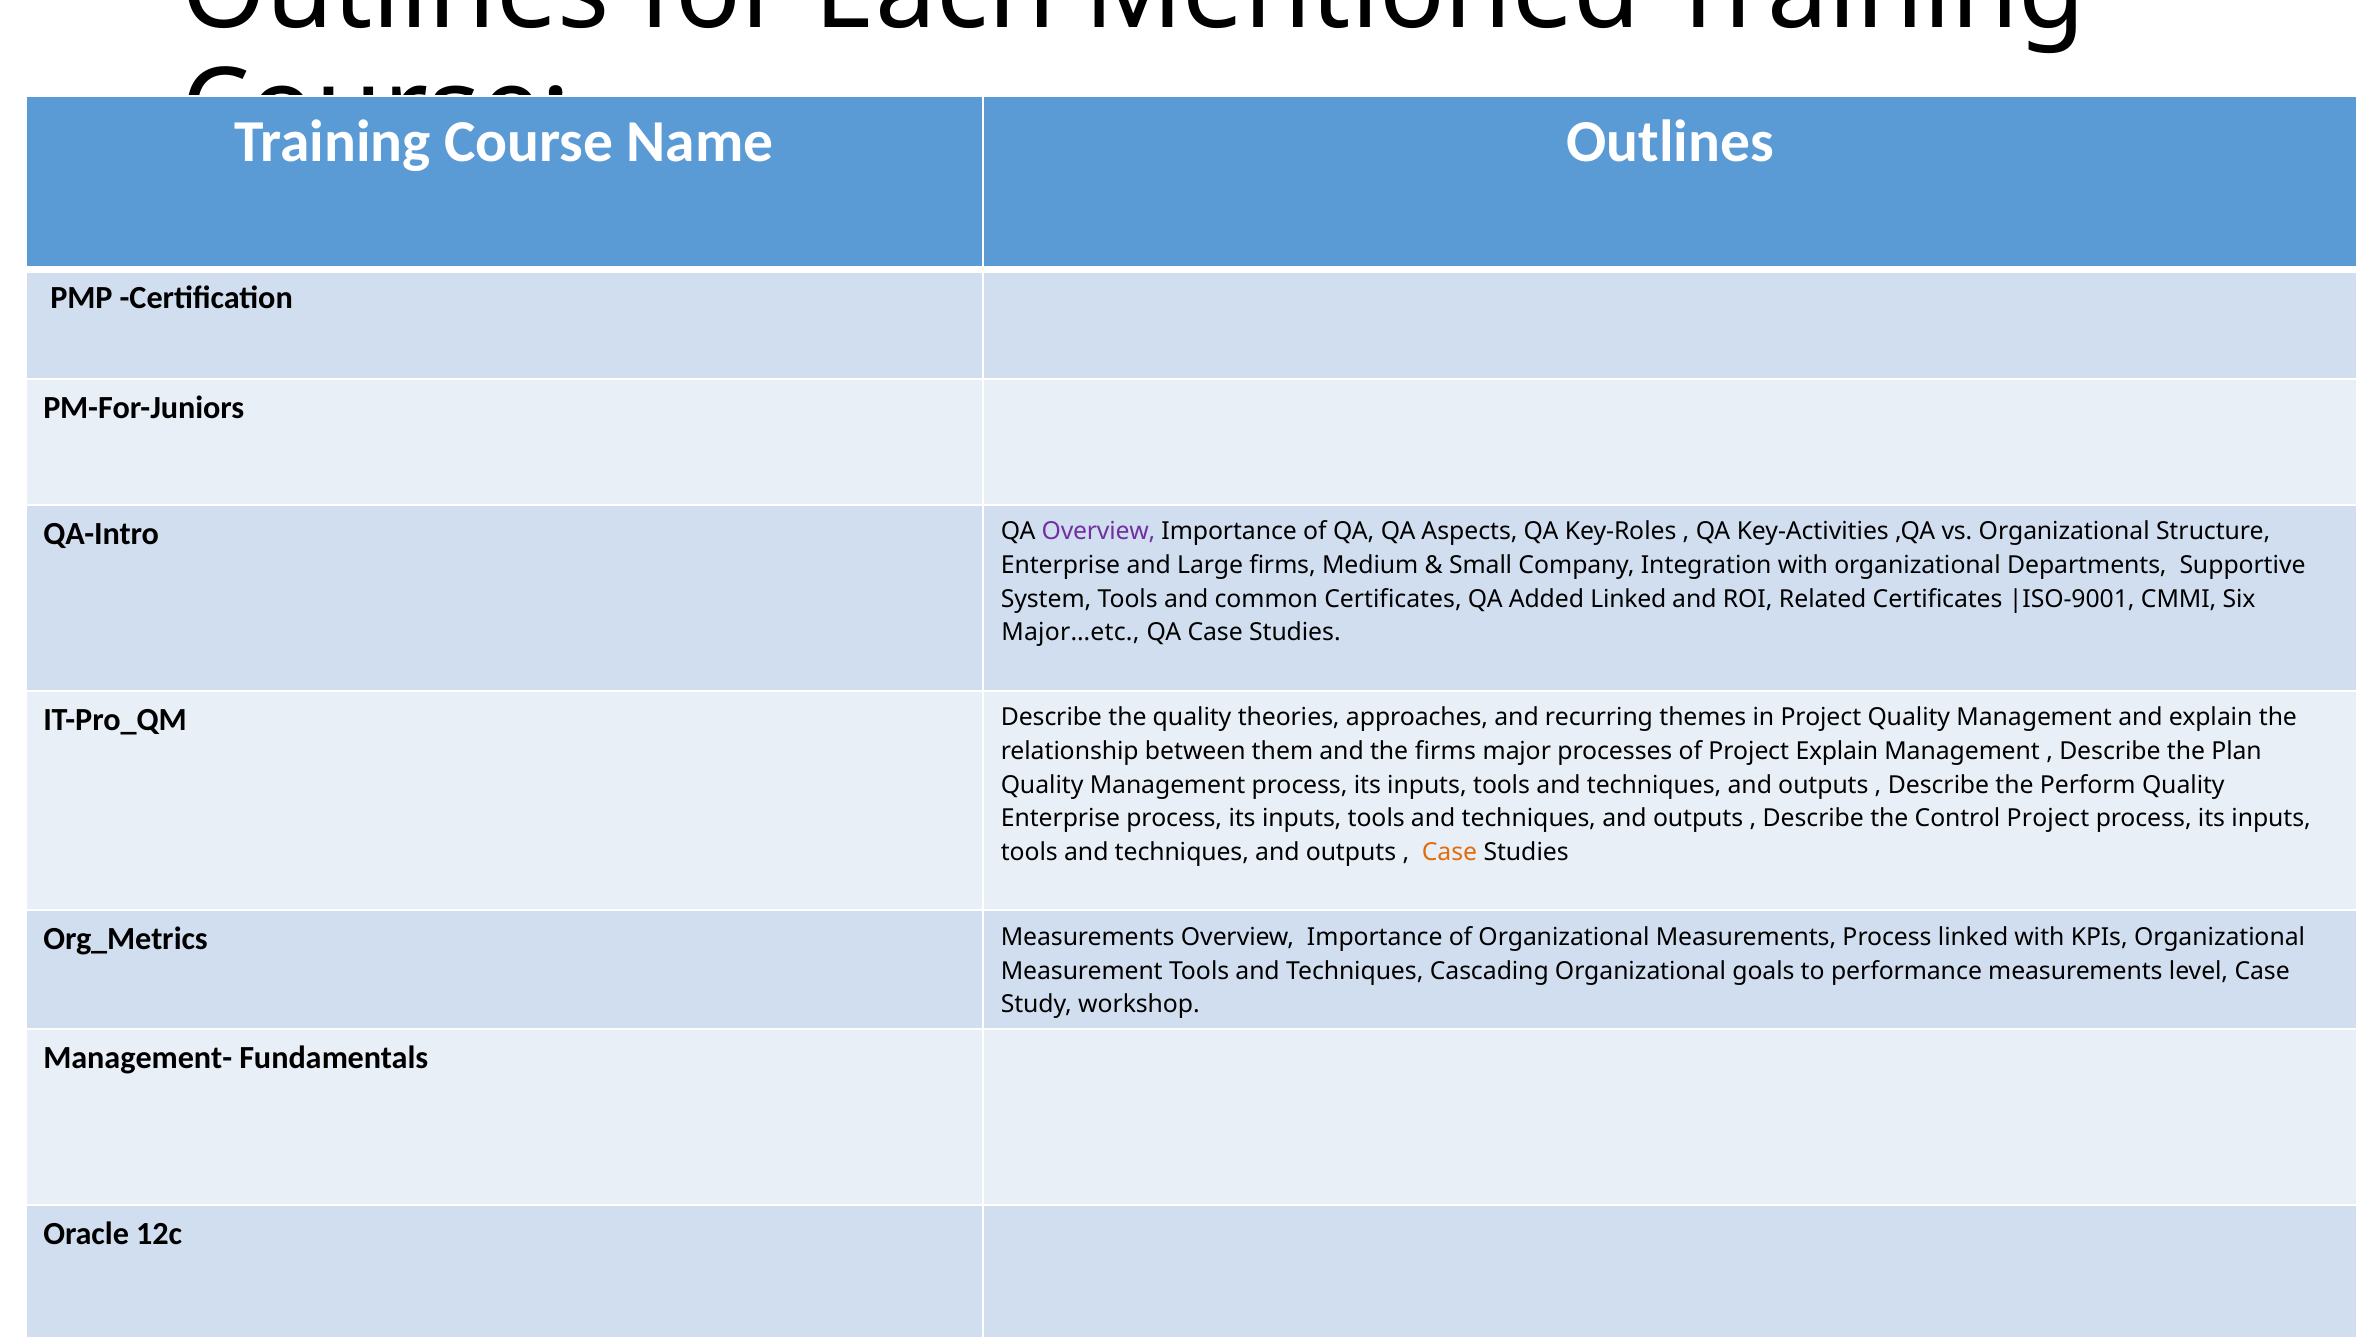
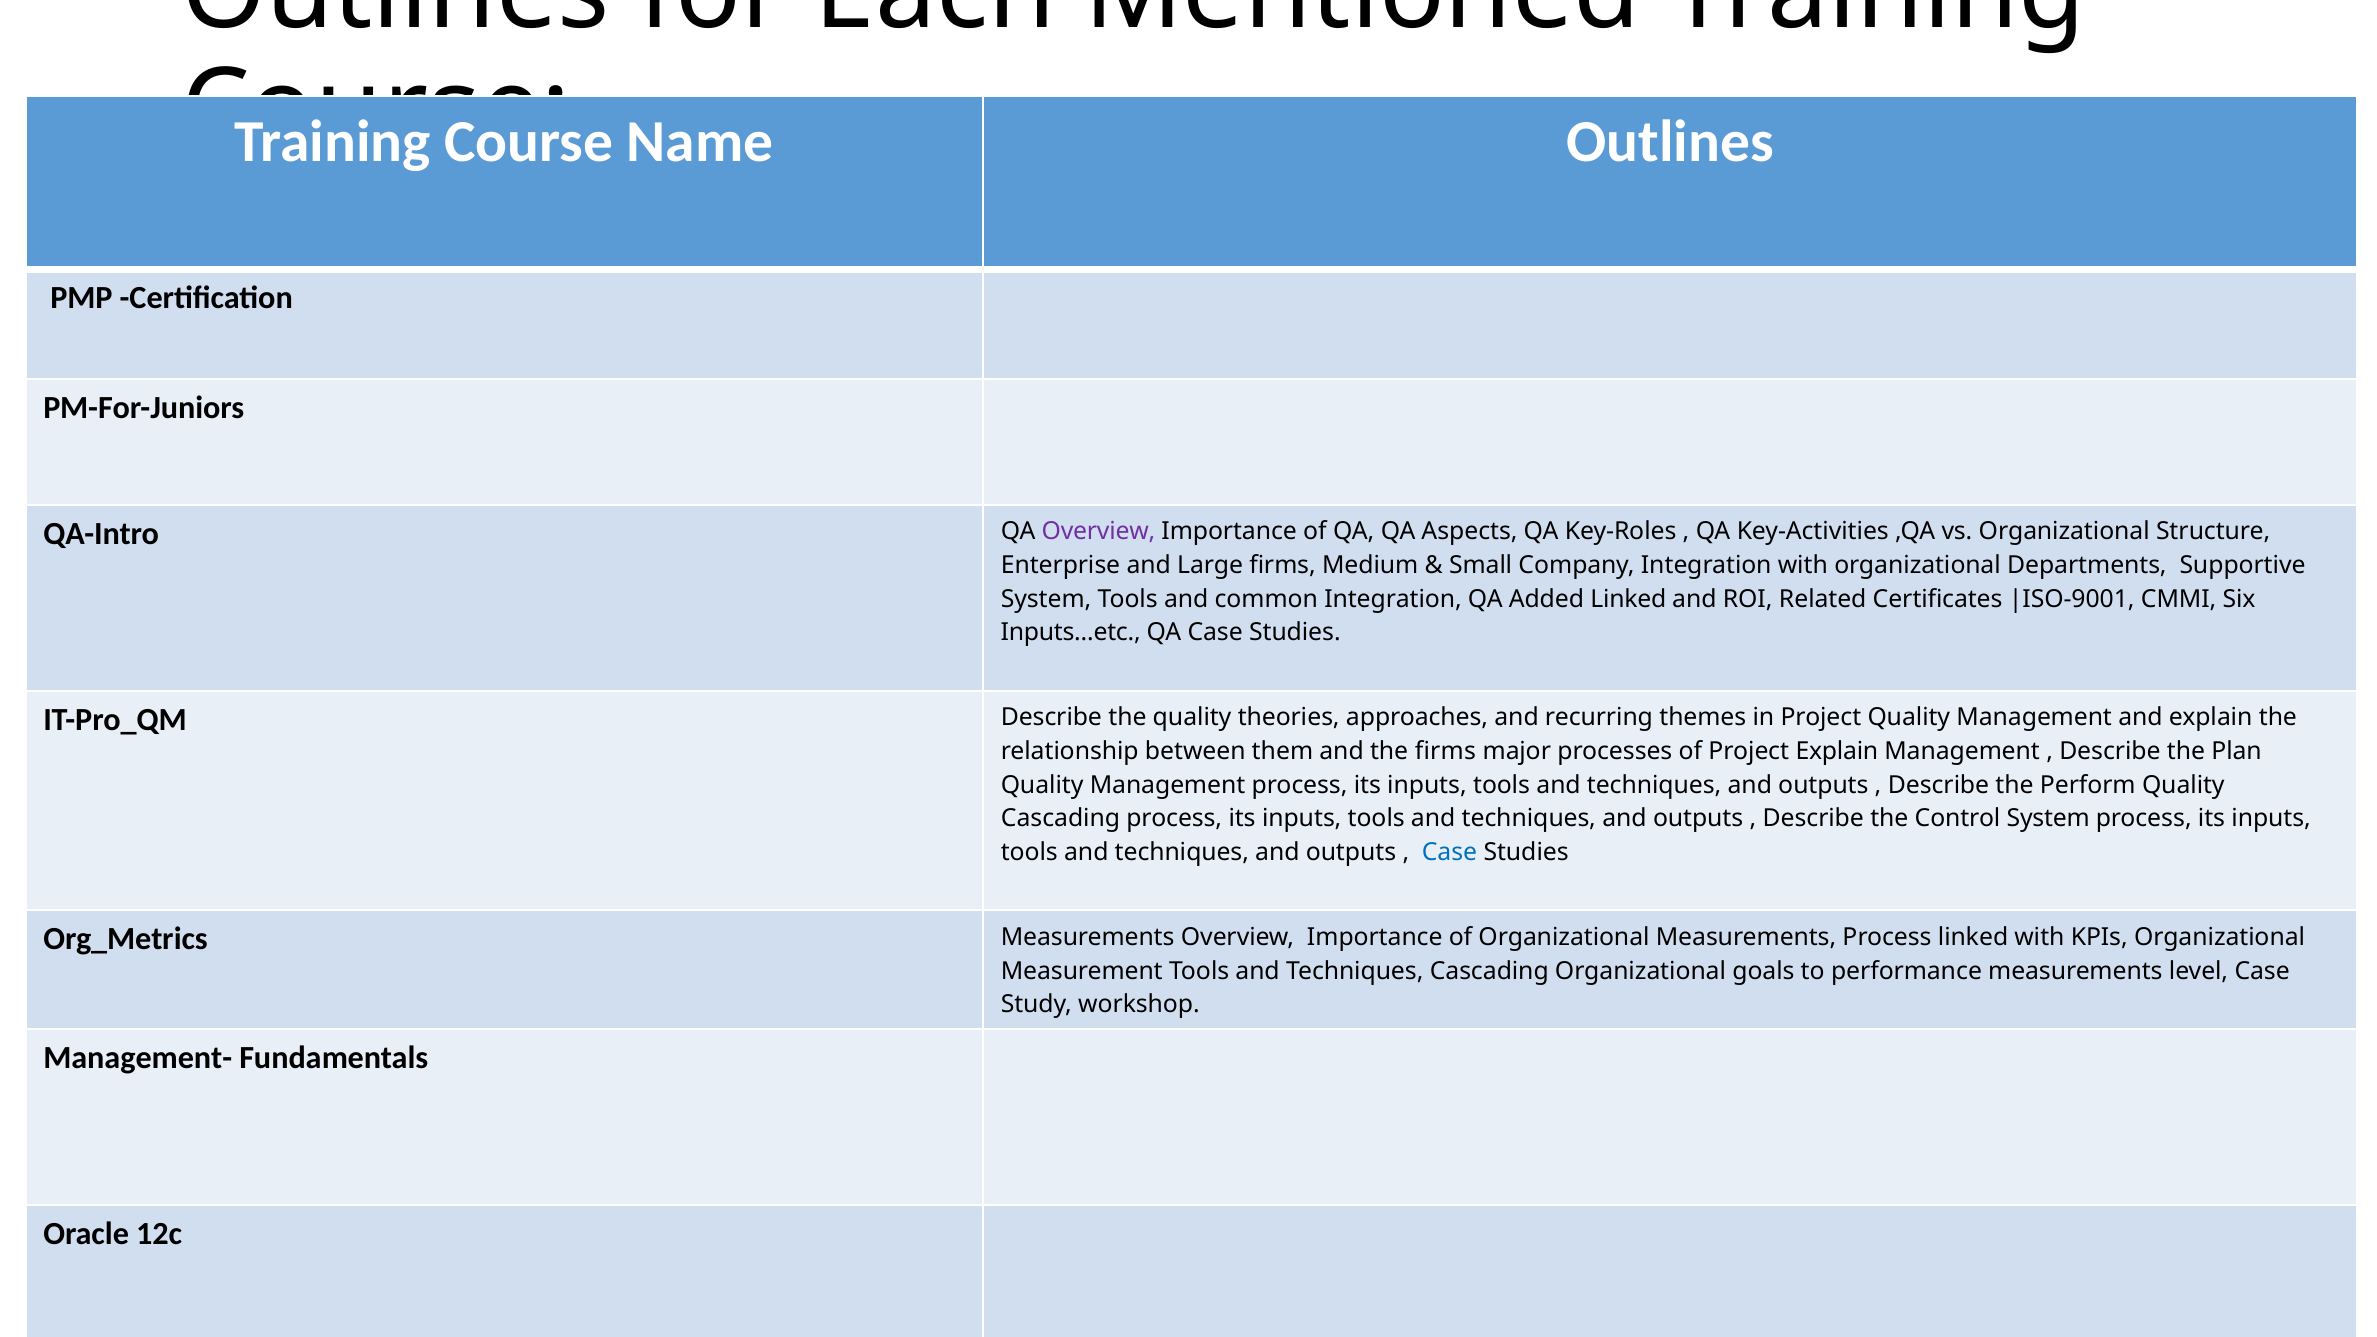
common Certificates: Certificates -> Integration
Major…etc: Major…etc -> Inputs…etc
Enterprise at (1061, 819): Enterprise -> Cascading
Control Project: Project -> System
Case at (1449, 852) colour: orange -> blue
